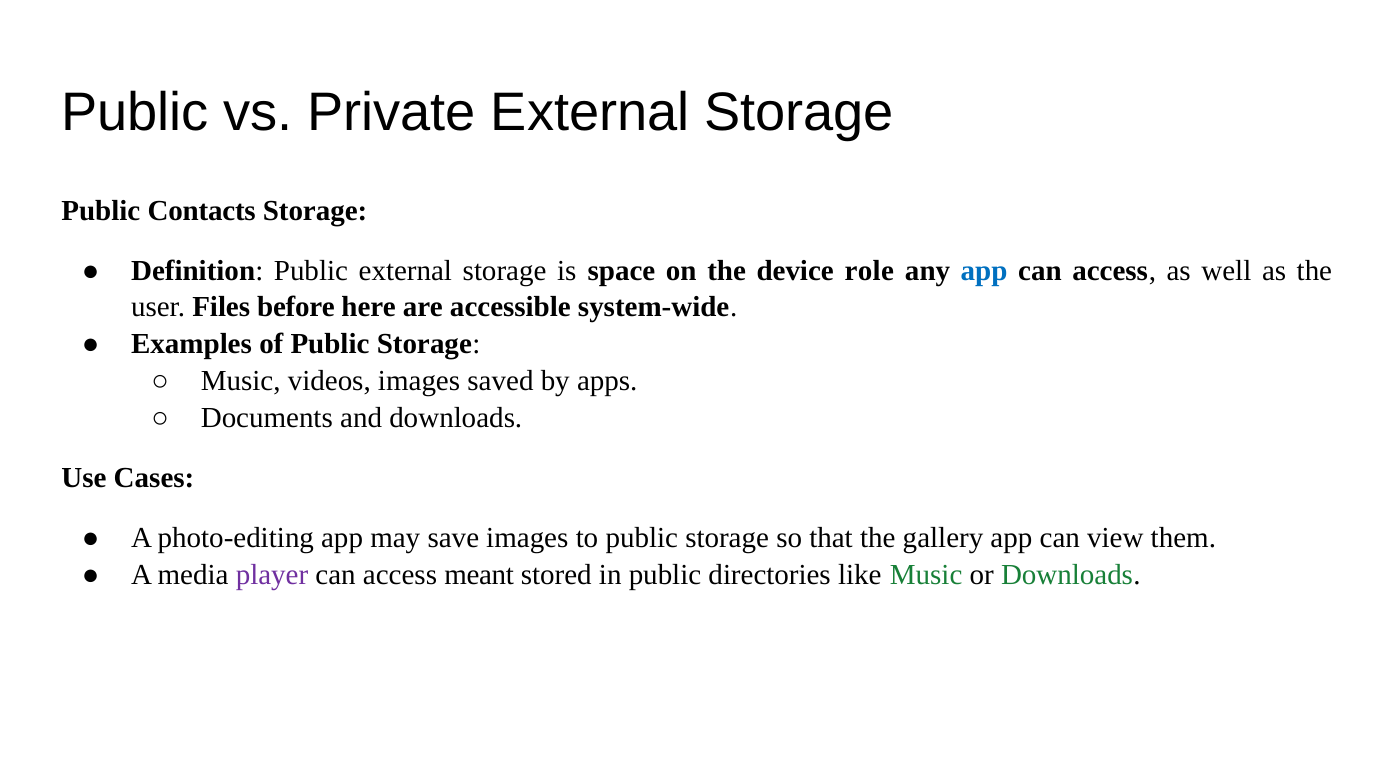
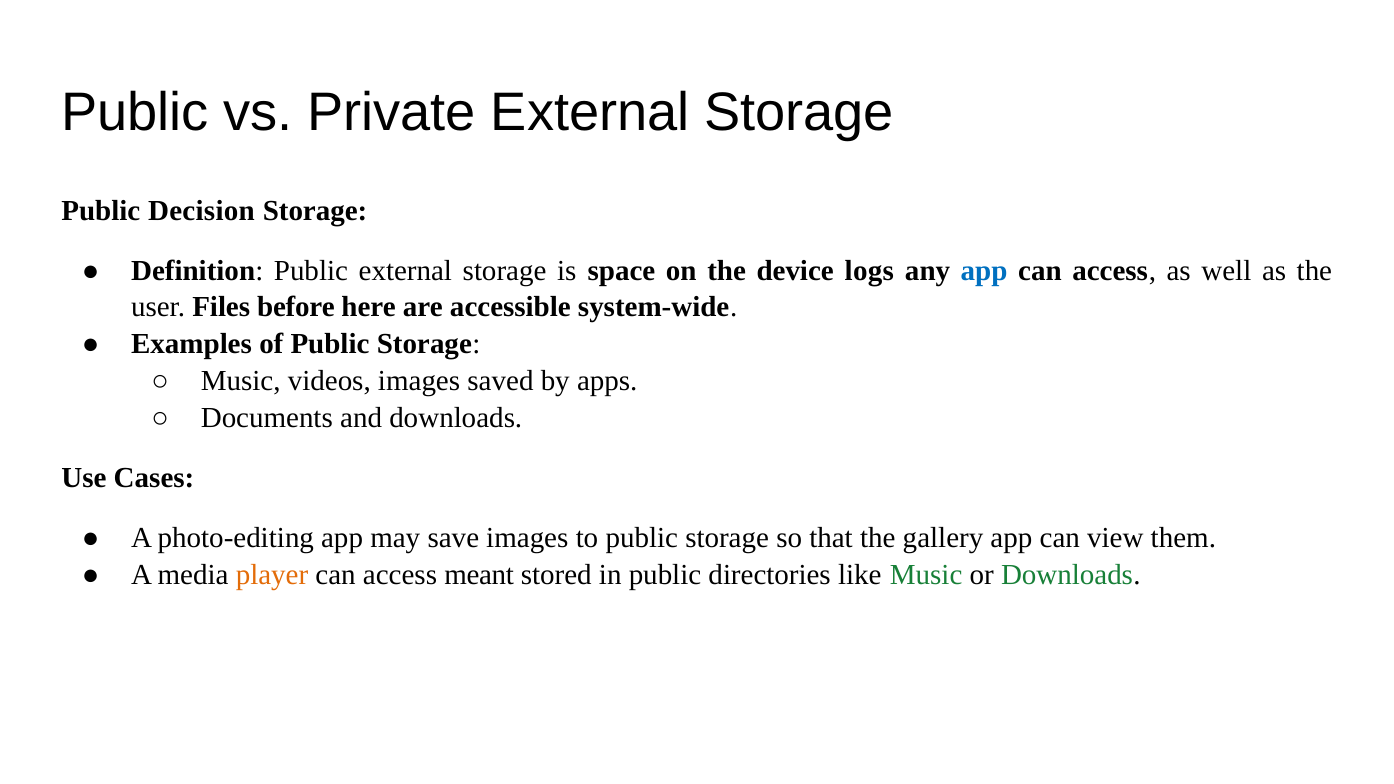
Contacts: Contacts -> Decision
role: role -> logs
player colour: purple -> orange
